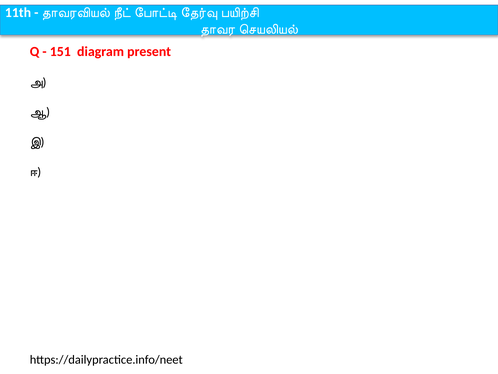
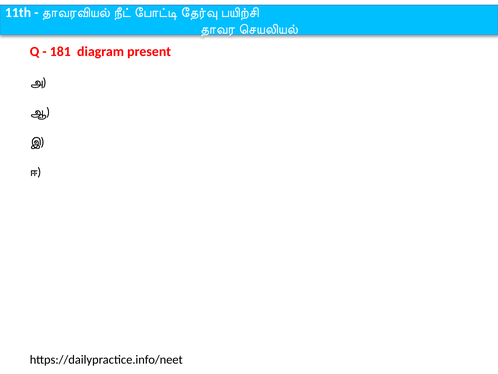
151: 151 -> 181
